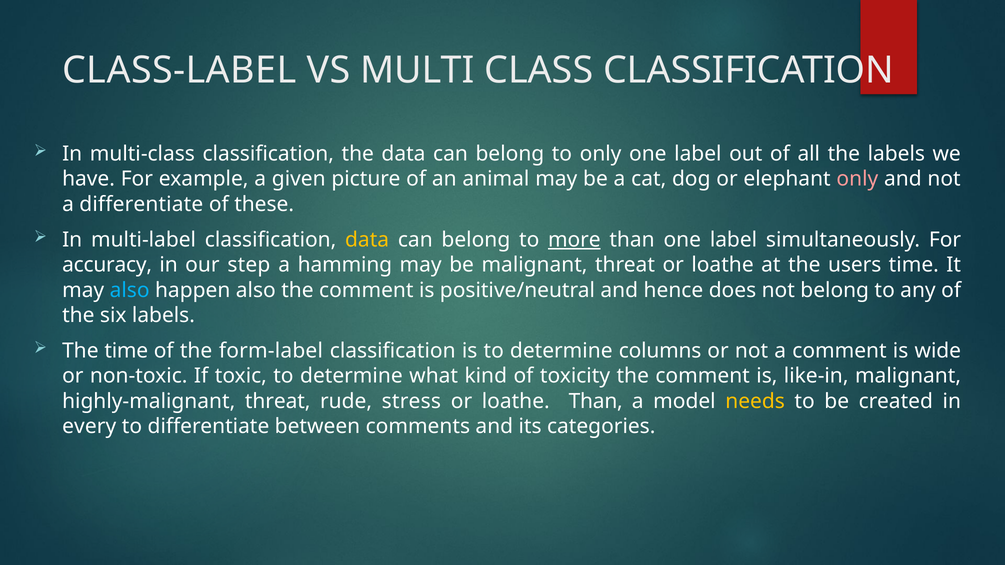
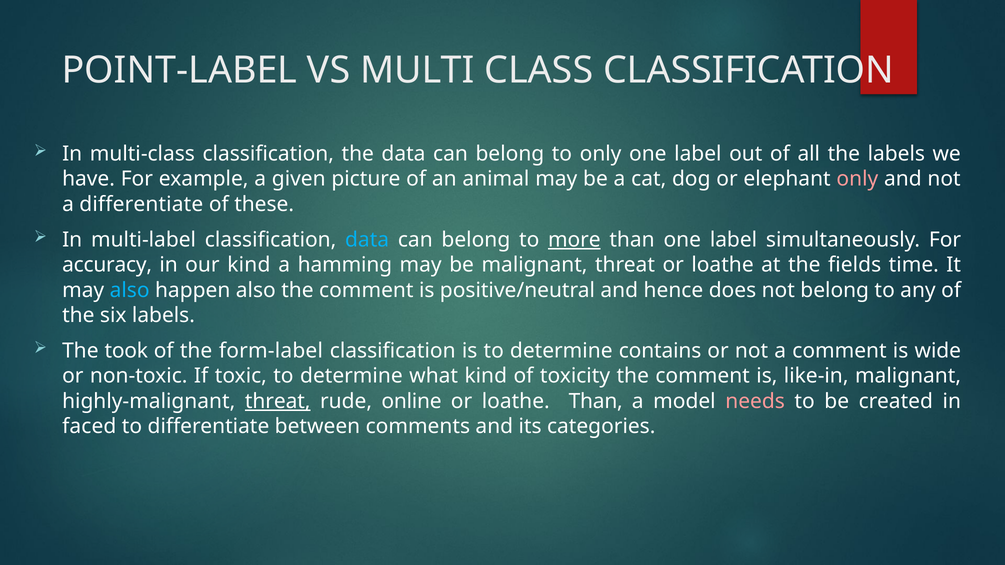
CLASS-LABEL: CLASS-LABEL -> POINT-LABEL
data at (367, 240) colour: yellow -> light blue
our step: step -> kind
users: users -> fields
The time: time -> took
columns: columns -> contains
threat at (278, 401) underline: none -> present
stress: stress -> online
needs colour: yellow -> pink
every: every -> faced
